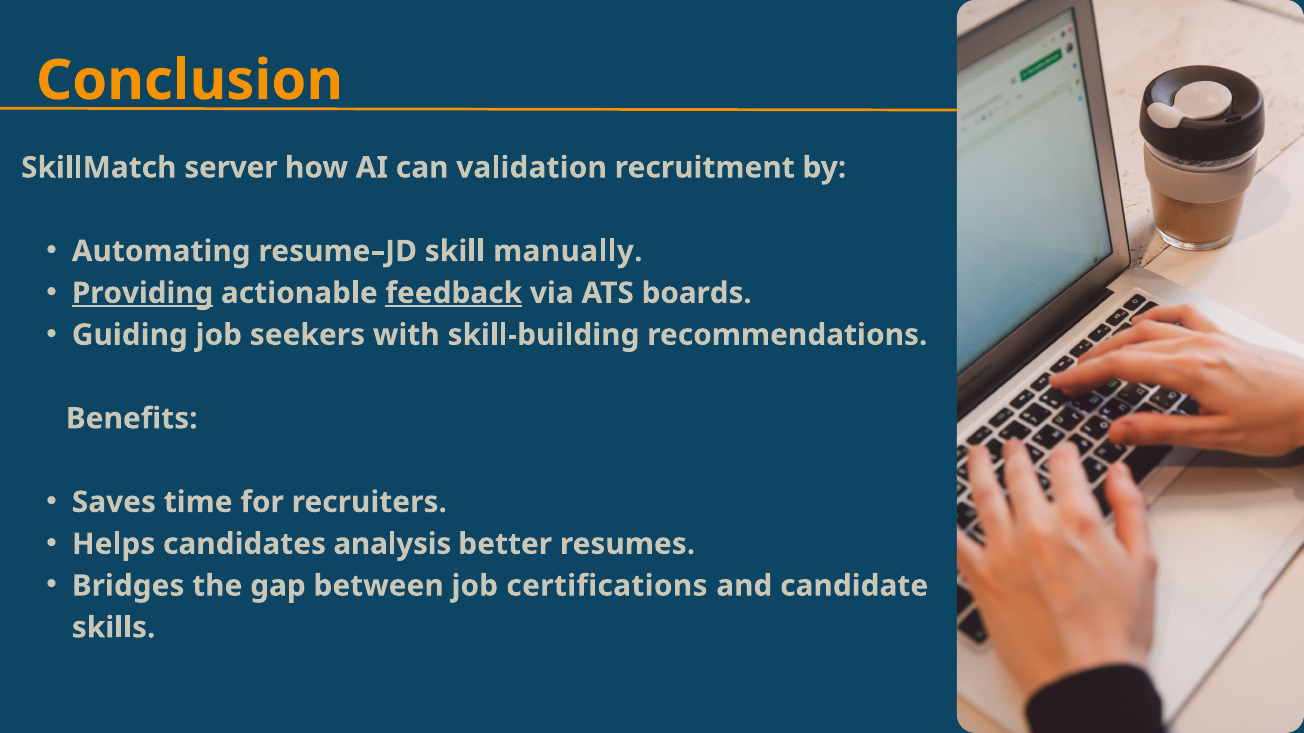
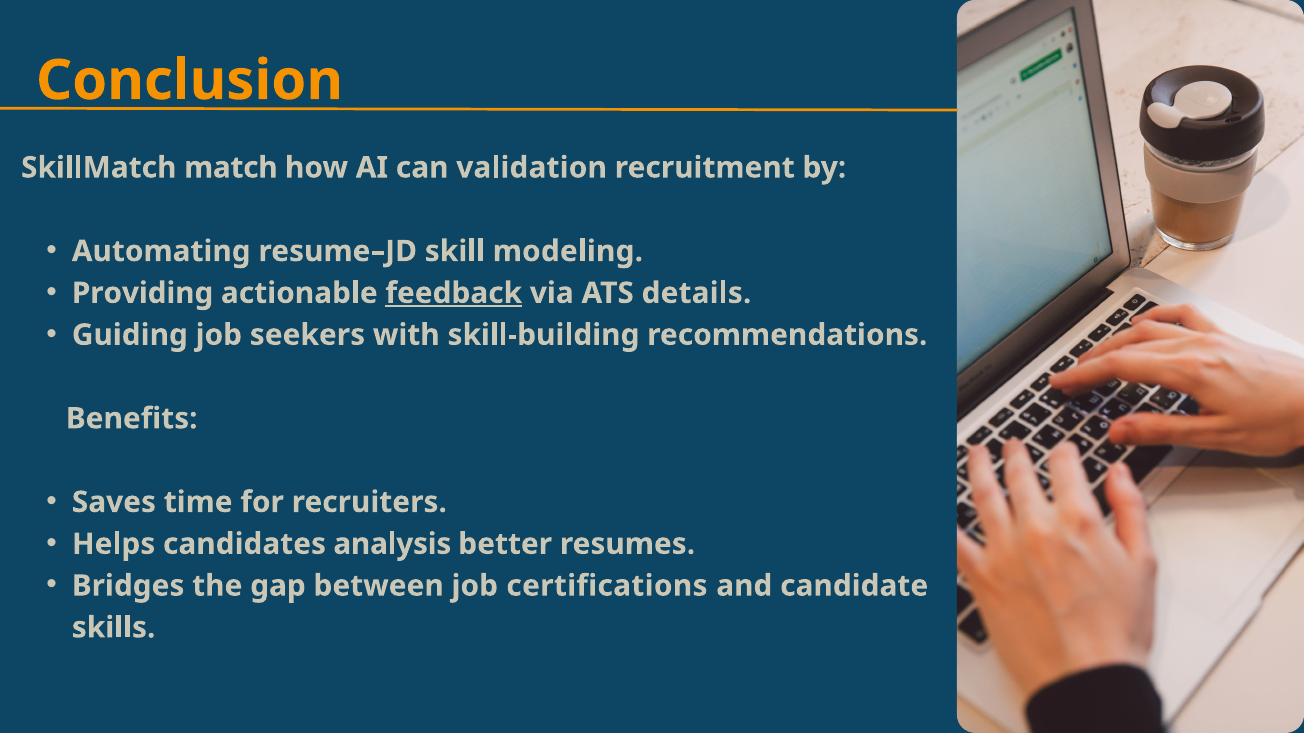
server: server -> match
manually: manually -> modeling
Providing underline: present -> none
boards: boards -> details
